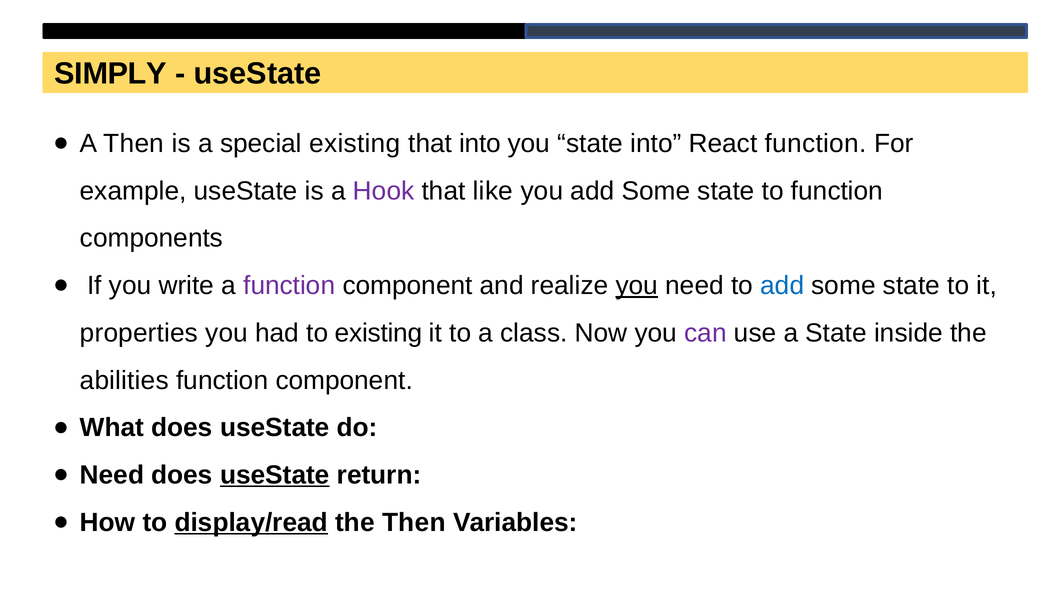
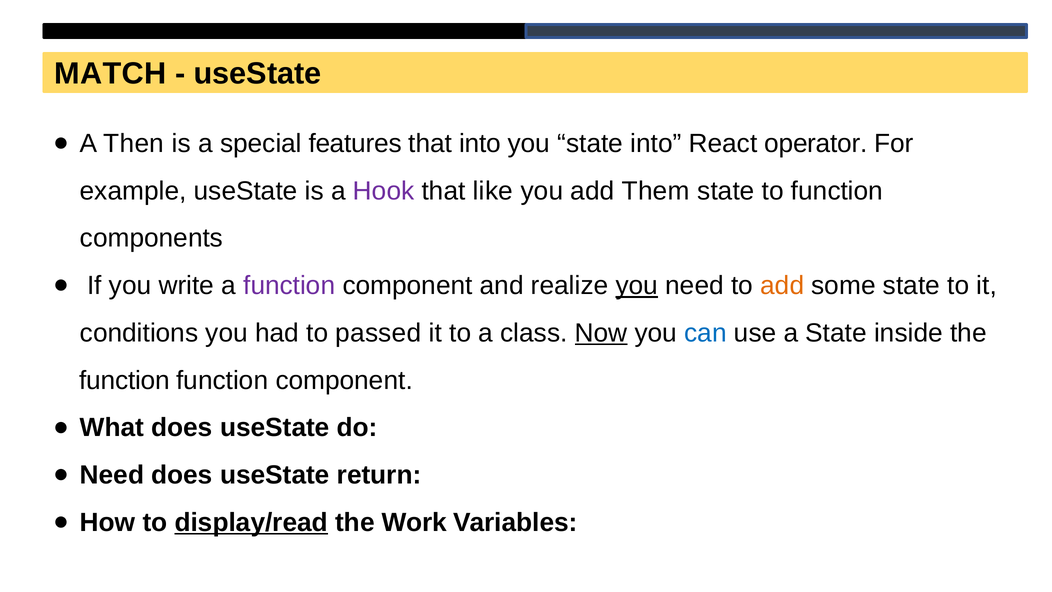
SIMPLY: SIMPLY -> MATCH
special existing: existing -> features
React function: function -> operator
you add Some: Some -> Them
add at (782, 286) colour: blue -> orange
properties: properties -> conditions
to existing: existing -> passed
Now underline: none -> present
can colour: purple -> blue
abilities at (124, 380): abilities -> function
useState at (275, 475) underline: present -> none
the Then: Then -> Work
